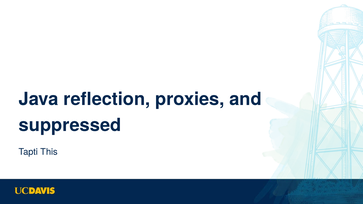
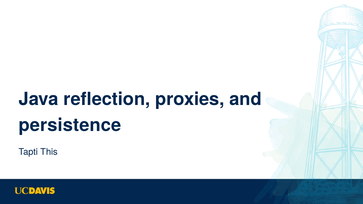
suppressed: suppressed -> persistence
